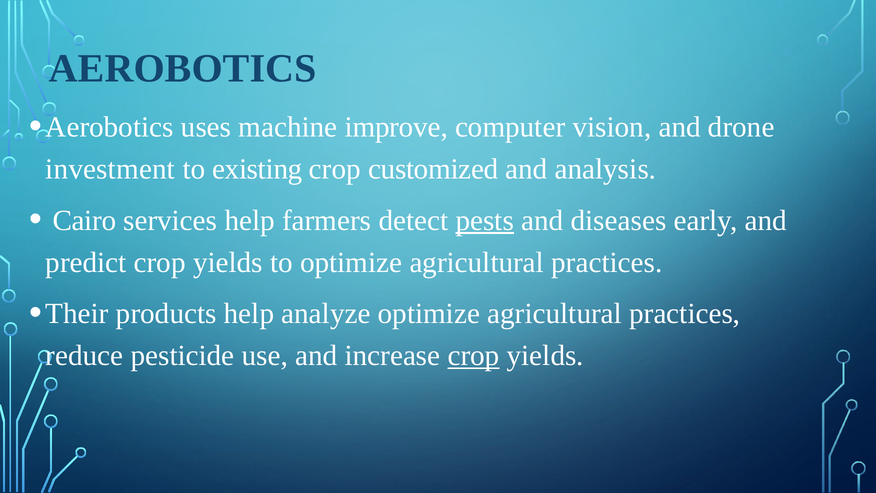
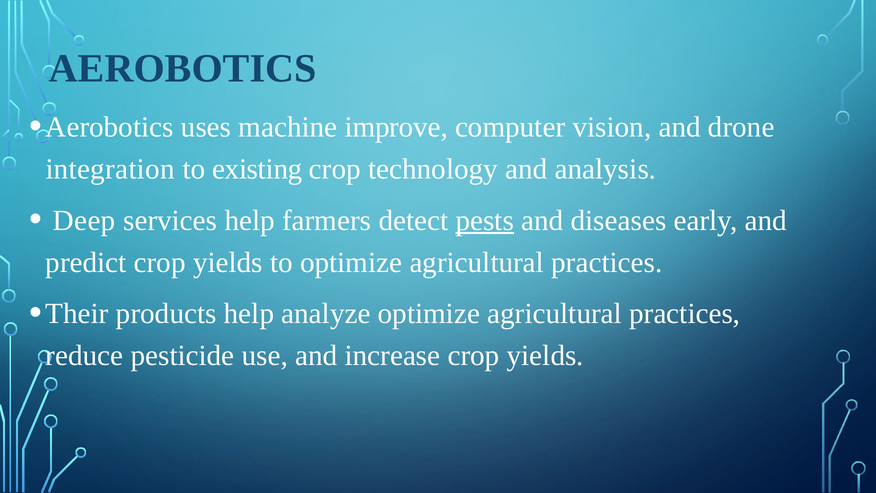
investment: investment -> integration
customized: customized -> technology
Cairo: Cairo -> Deep
crop at (473, 356) underline: present -> none
